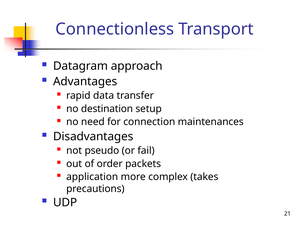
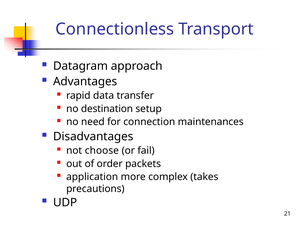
pseudo: pseudo -> choose
